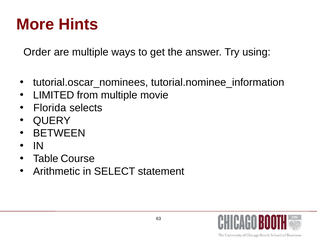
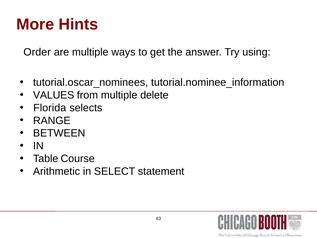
LIMITED: LIMITED -> VALUES
movie: movie -> delete
QUERY: QUERY -> RANGE
